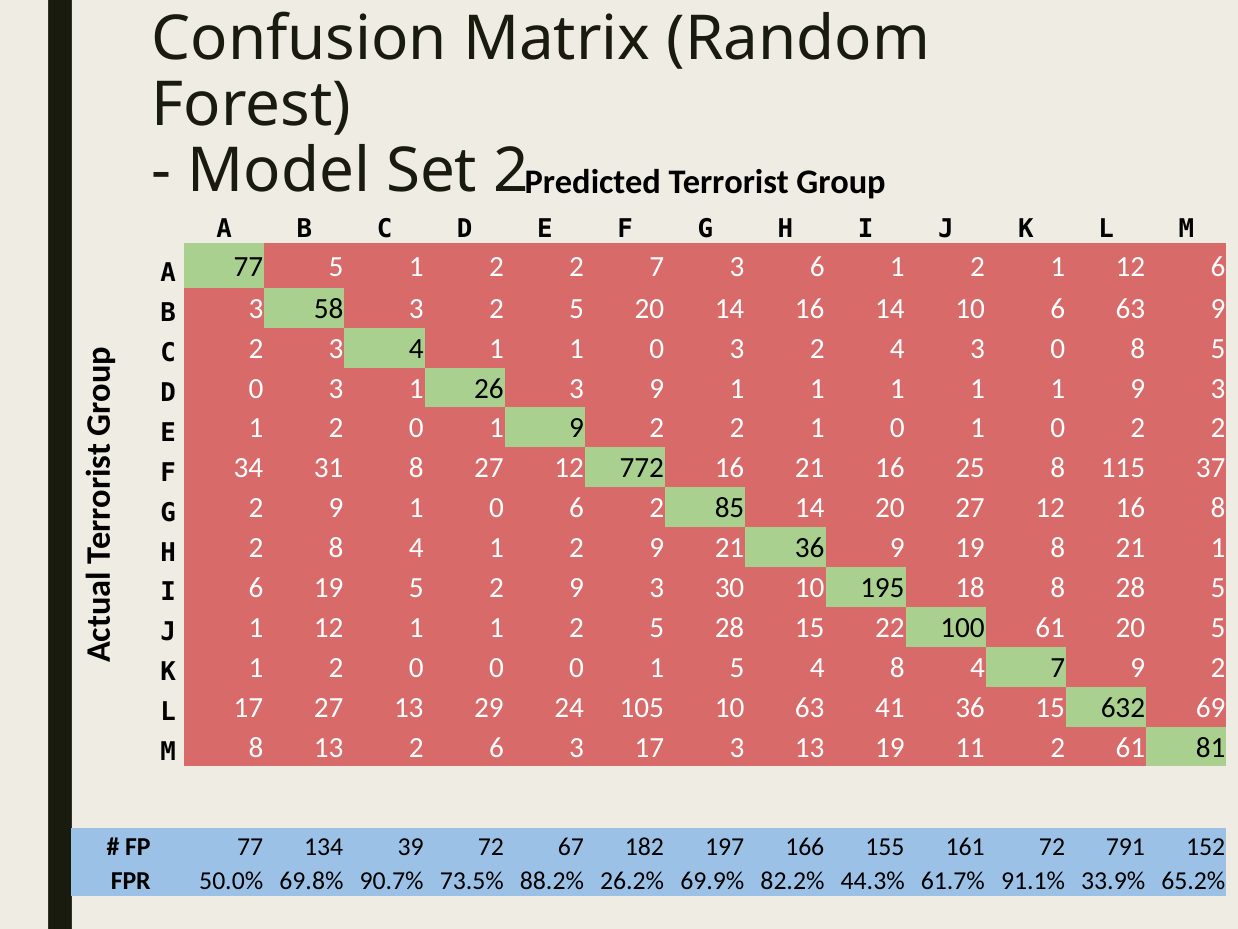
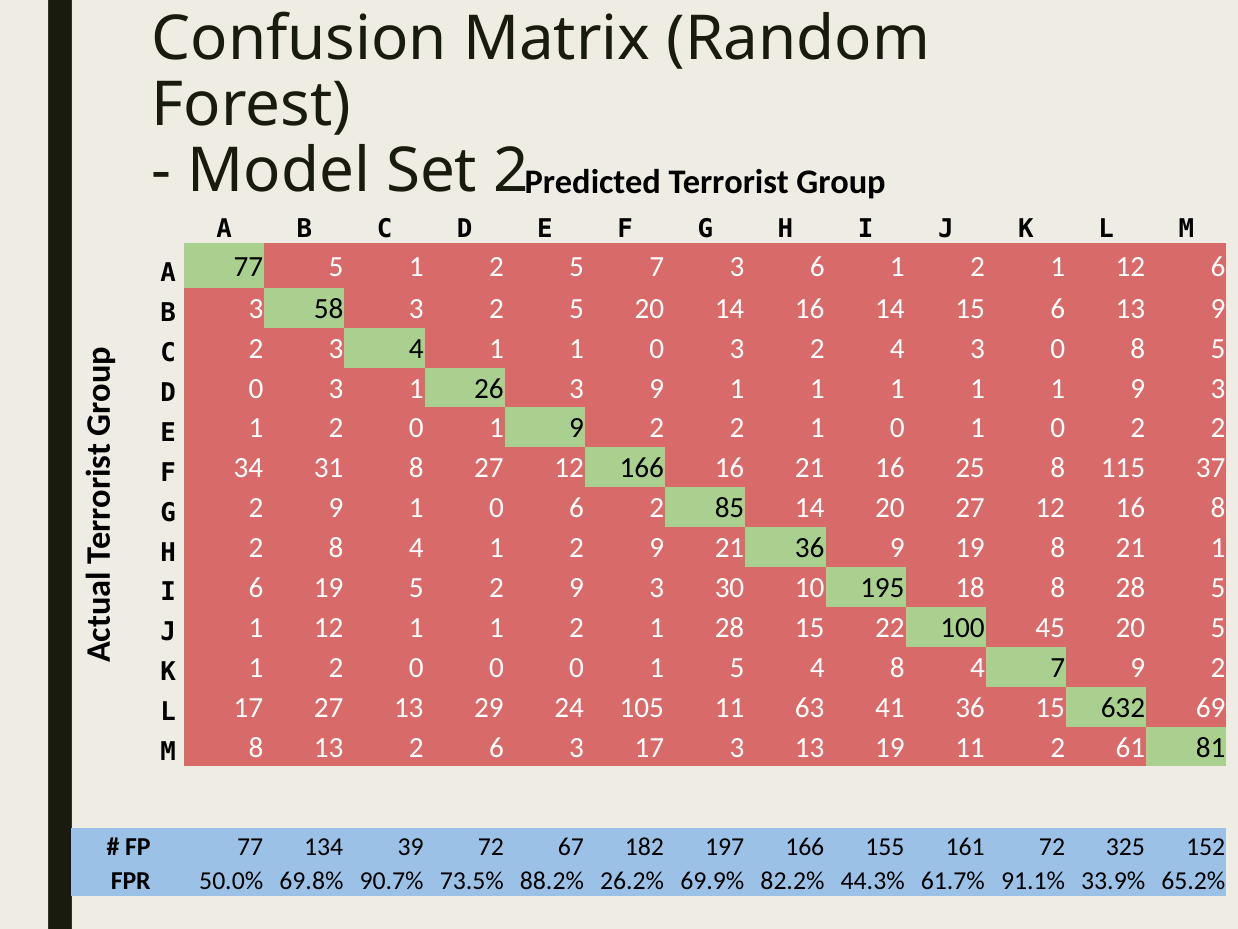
1 2 2: 2 -> 5
14 10: 10 -> 15
6 63: 63 -> 13
12 772: 772 -> 166
1 1 2 5: 5 -> 1
100 61: 61 -> 45
105 10: 10 -> 11
791: 791 -> 325
